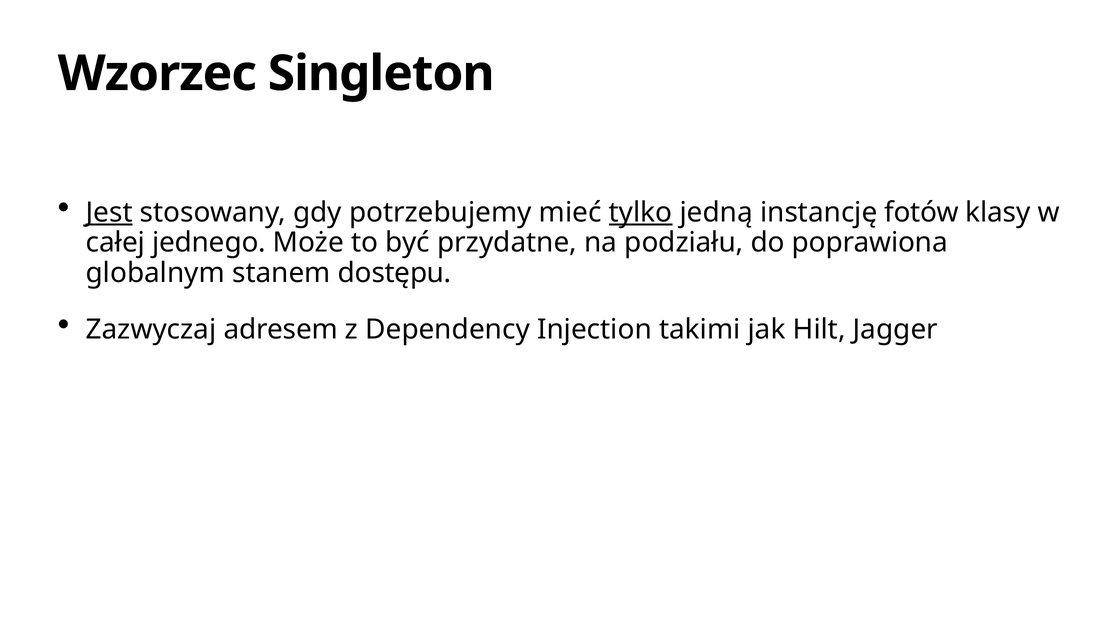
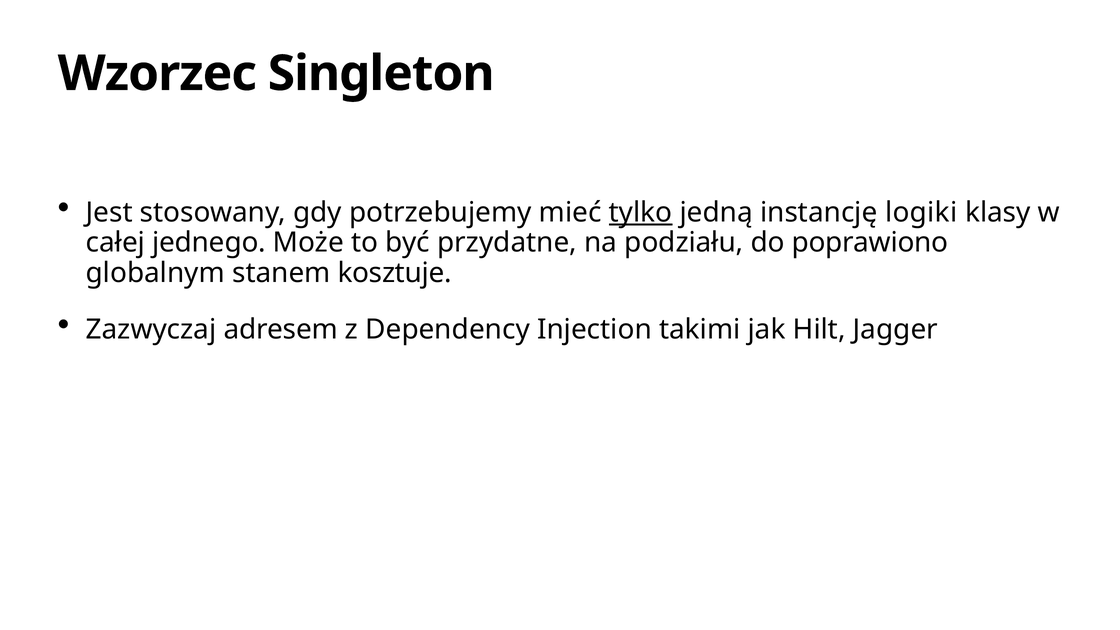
Jest underline: present -> none
fotów: fotów -> logiki
poprawiona: poprawiona -> poprawiono
dostępu: dostępu -> kosztuje
